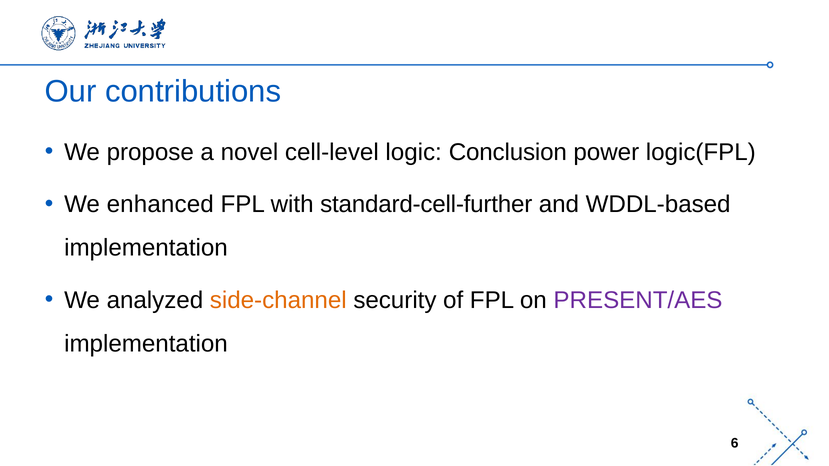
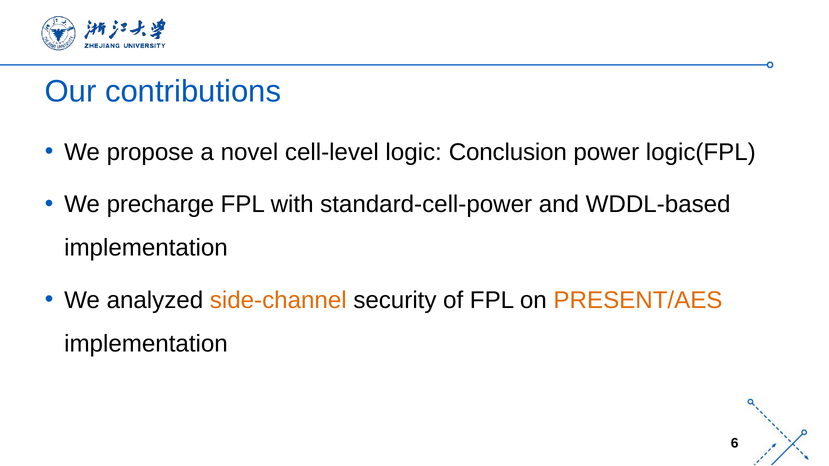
enhanced: enhanced -> precharge
standard-cell-further: standard-cell-further -> standard-cell-power
PRESENT/AES colour: purple -> orange
